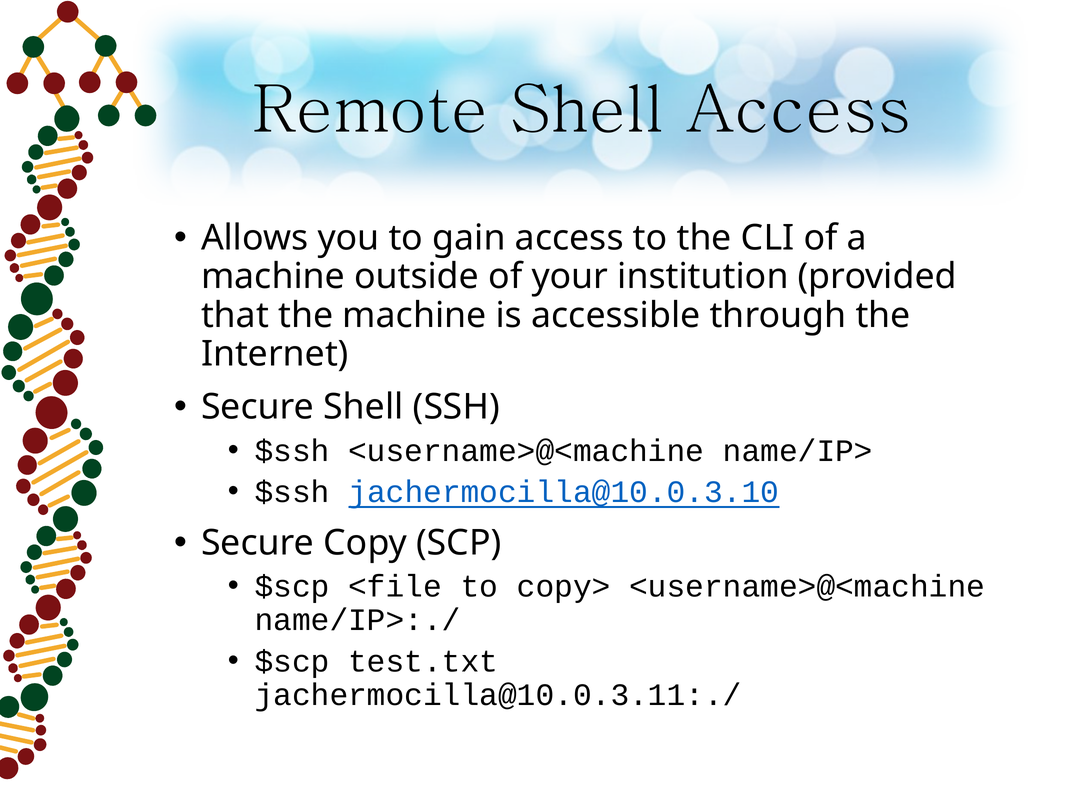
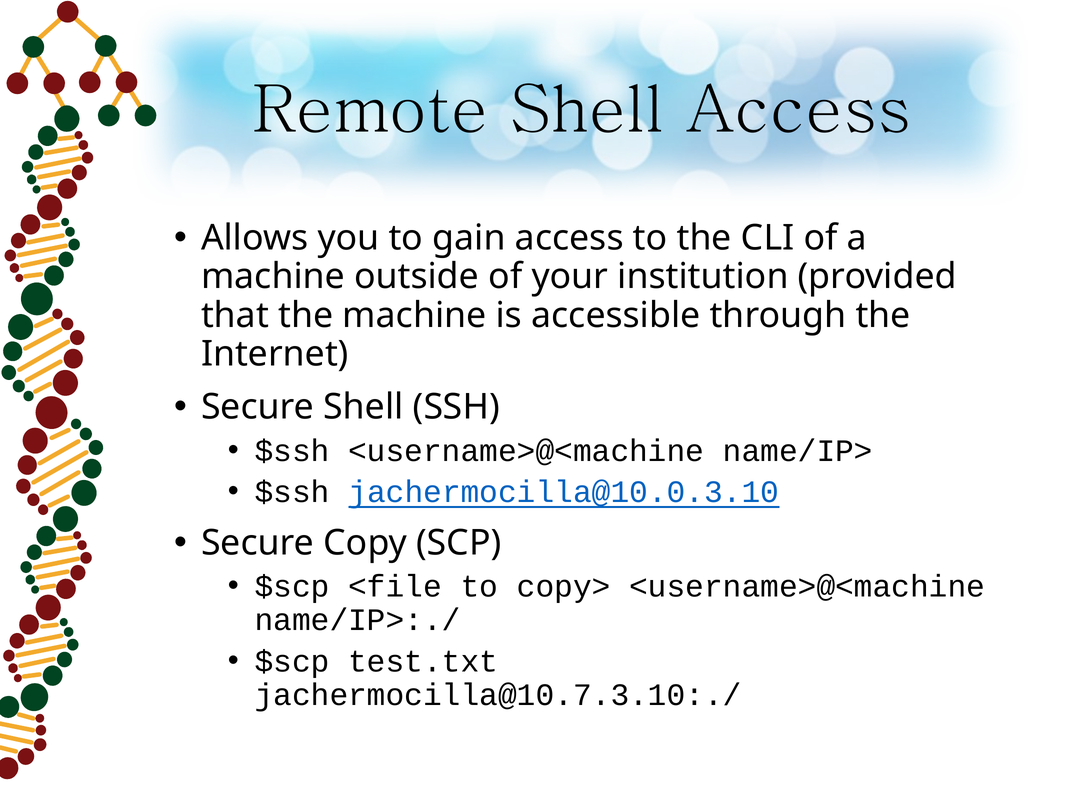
jachermocilla@10.0.3.11:./: jachermocilla@10.0.3.11:./ -> jachermocilla@10.7.3.10:./
